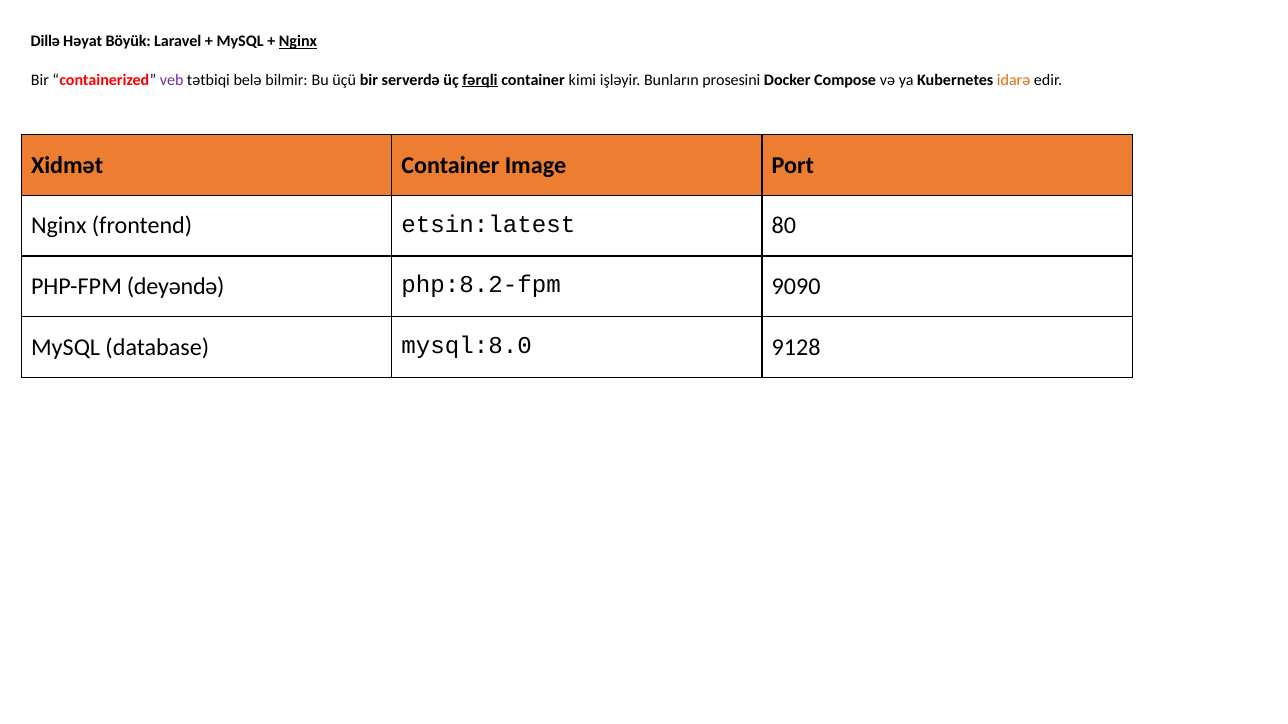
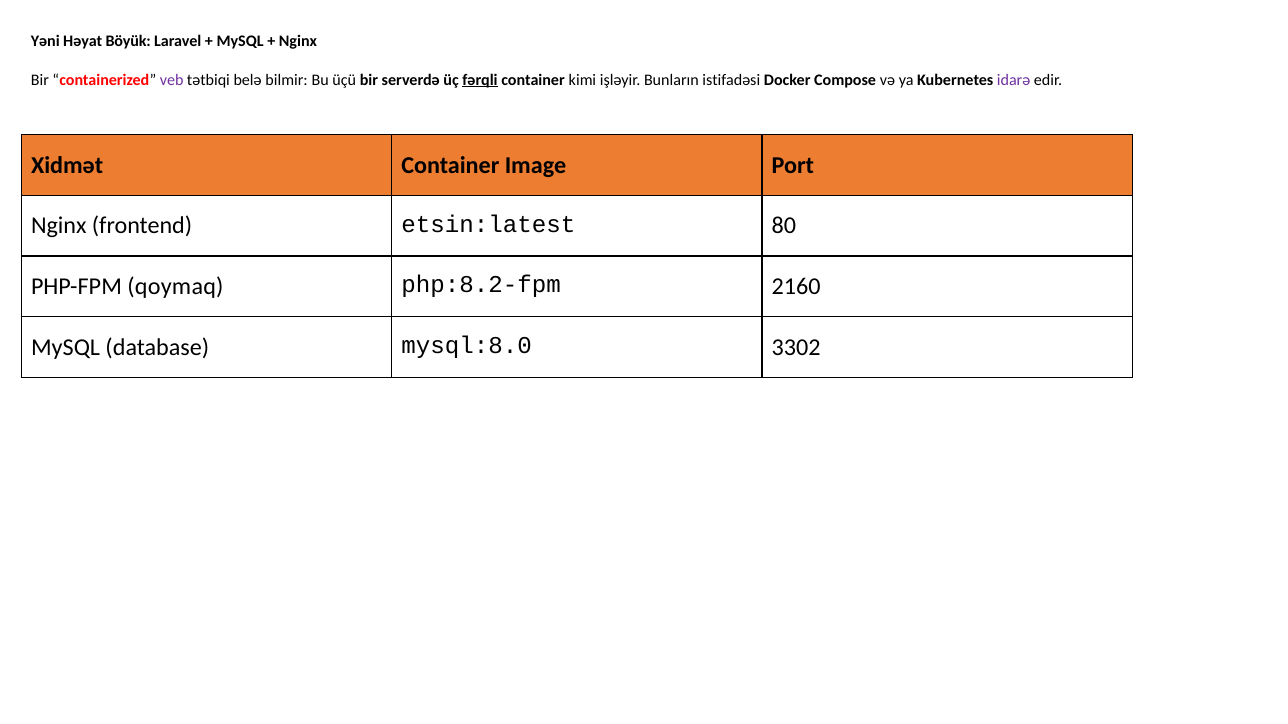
Dillə: Dillə -> Yəni
Nginx at (298, 41) underline: present -> none
prosesini: prosesini -> istifadəsi
idarə colour: orange -> purple
deyəndə: deyəndə -> qoymaq
9090: 9090 -> 2160
9128: 9128 -> 3302
